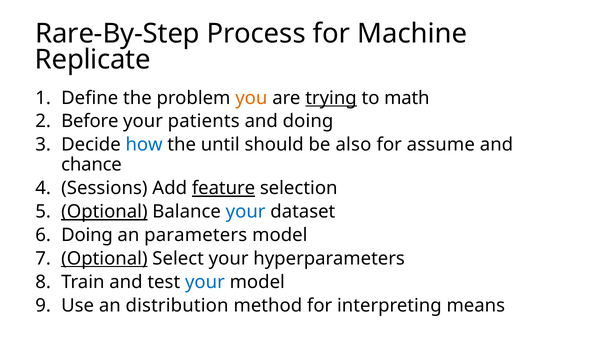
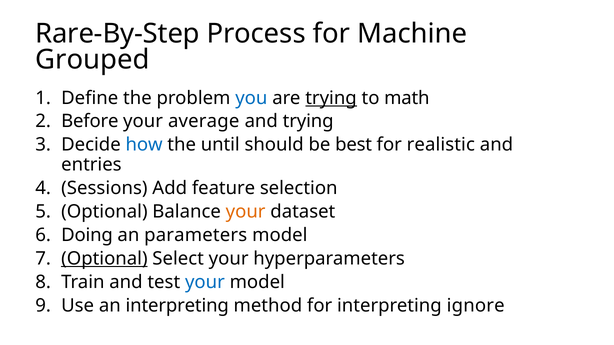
Replicate: Replicate -> Grouped
you colour: orange -> blue
patients: patients -> average
and doing: doing -> trying
also: also -> best
assume: assume -> realistic
chance: chance -> entries
feature underline: present -> none
Optional at (104, 212) underline: present -> none
your at (246, 212) colour: blue -> orange
an distribution: distribution -> interpreting
means: means -> ignore
